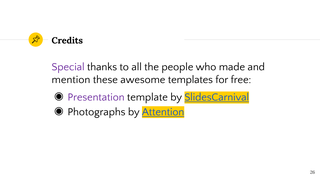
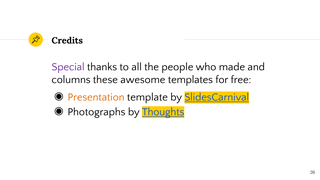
mention: mention -> columns
Presentation colour: purple -> orange
Attention: Attention -> Thoughts
